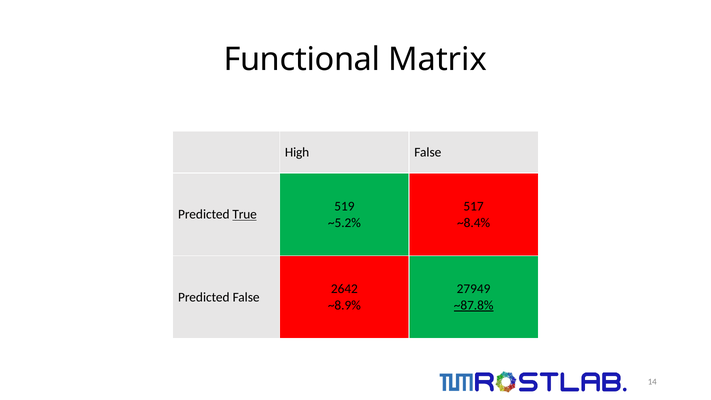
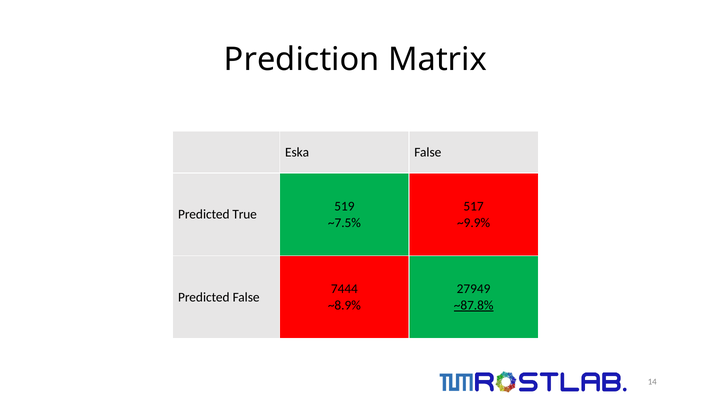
Functional: Functional -> Prediction
High: High -> Eska
True underline: present -> none
~5.2%: ~5.2% -> ~7.5%
~8.4%: ~8.4% -> ~9.9%
2642: 2642 -> 7444
